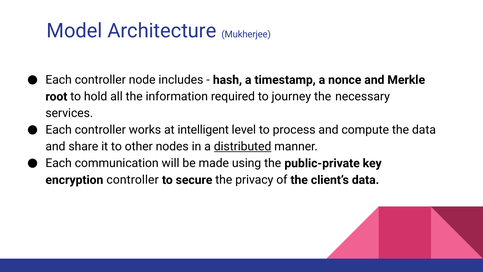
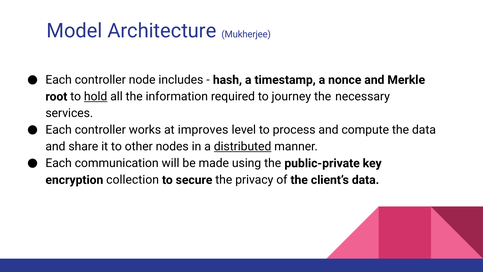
hold underline: none -> present
intelligent: intelligent -> improves
encryption controller: controller -> collection
